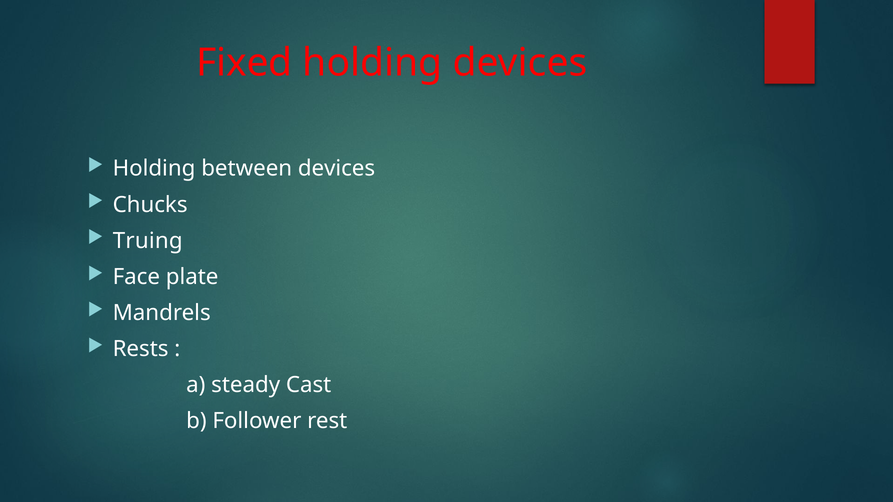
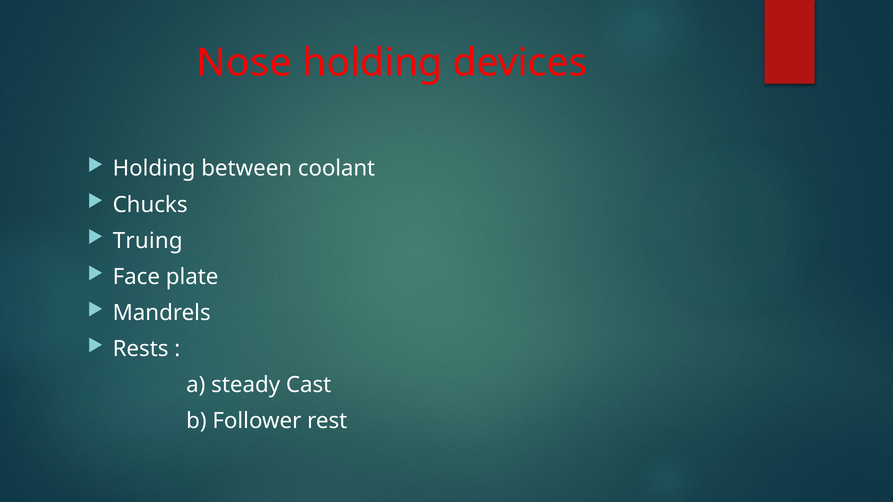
Fixed: Fixed -> Nose
between devices: devices -> coolant
